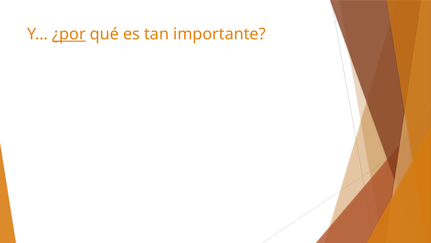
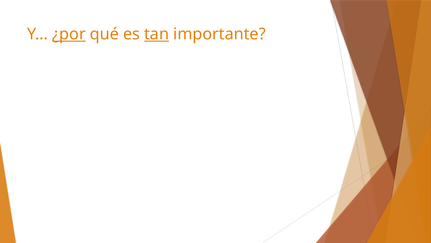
tan underline: none -> present
